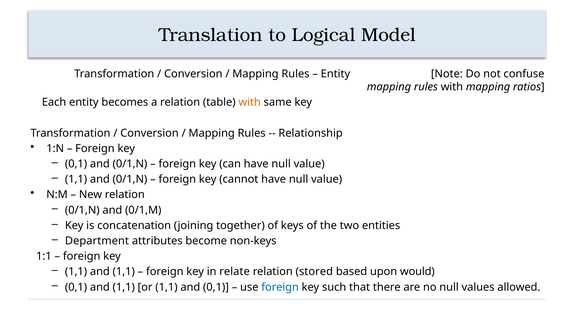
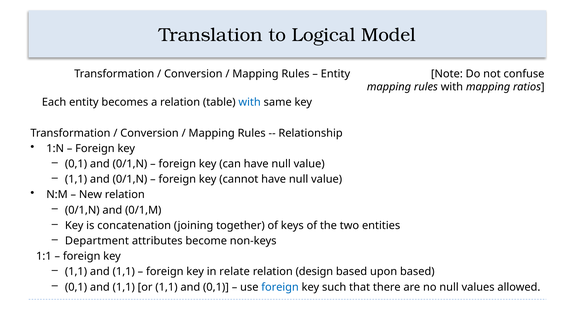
with at (250, 102) colour: orange -> blue
stored: stored -> design
upon would: would -> based
